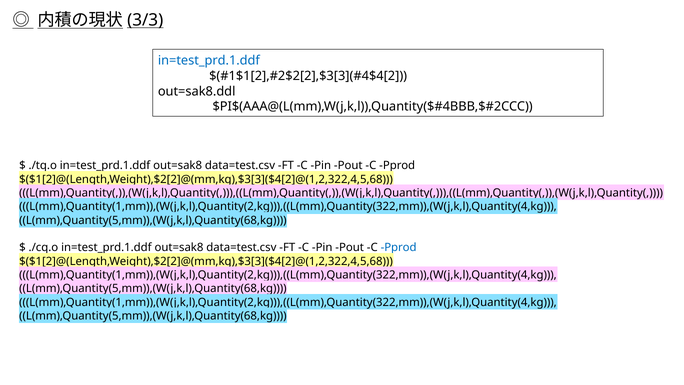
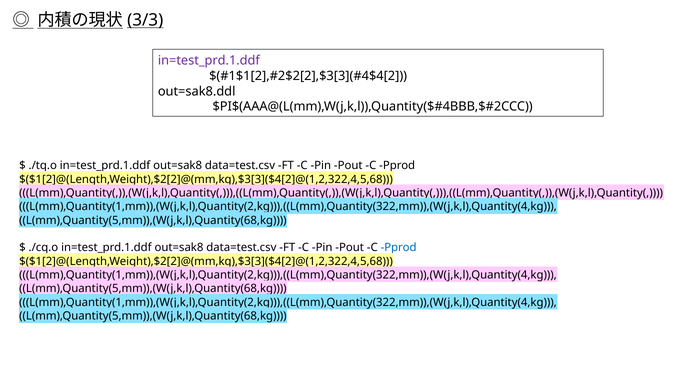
in=test_prd.1.ddf at (209, 60) colour: blue -> purple
